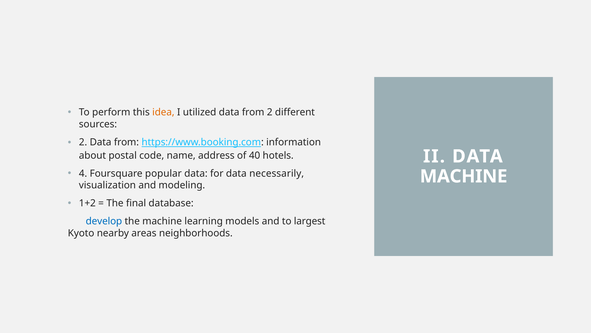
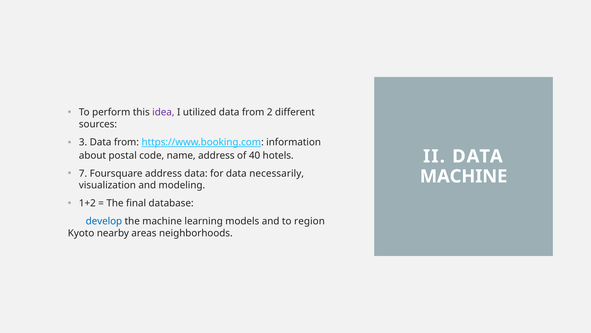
idea colour: orange -> purple
2 at (83, 142): 2 -> 3
4: 4 -> 7
Foursquare popular: popular -> address
largest: largest -> region
